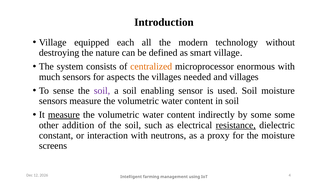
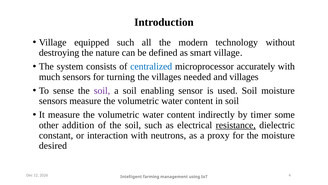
equipped each: each -> such
centralized colour: orange -> blue
enormous: enormous -> accurately
aspects: aspects -> turning
measure at (64, 114) underline: present -> none
by some: some -> timer
screens: screens -> desired
